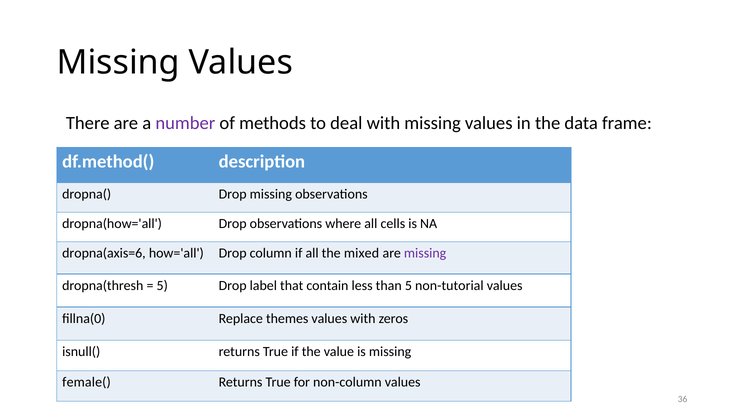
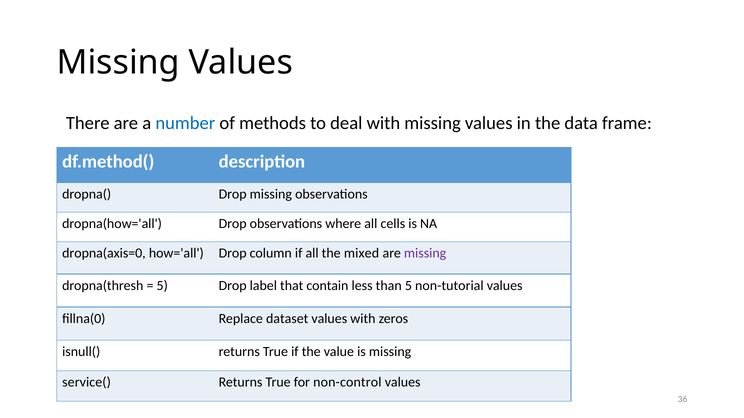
number colour: purple -> blue
dropna(axis=6: dropna(axis=6 -> dropna(axis=0
themes: themes -> dataset
female(: female( -> service(
non-column: non-column -> non-control
